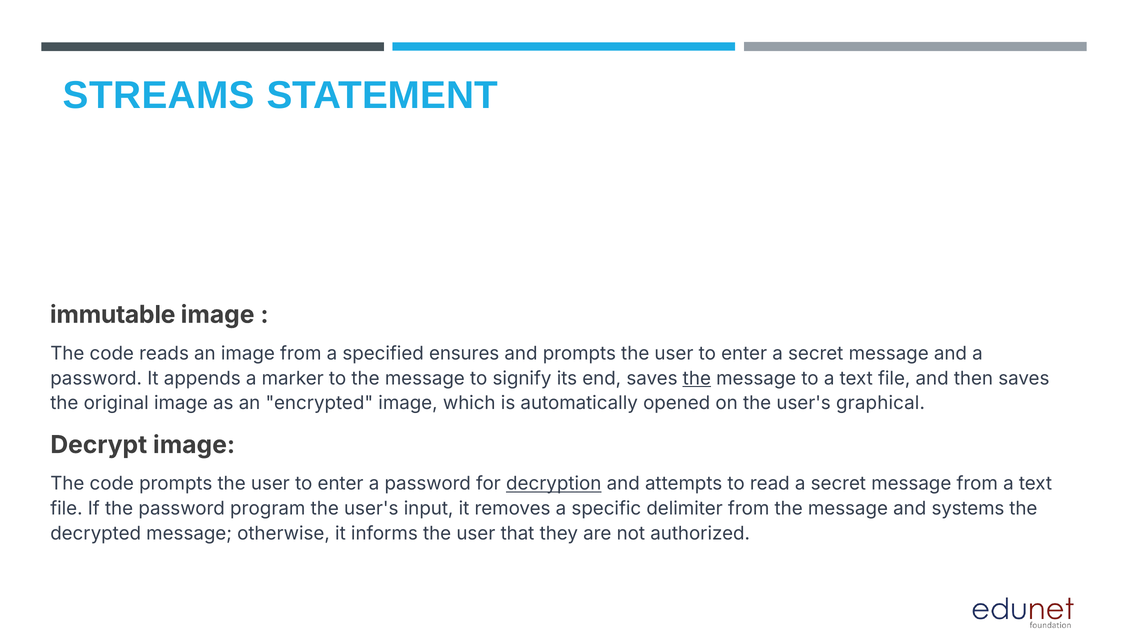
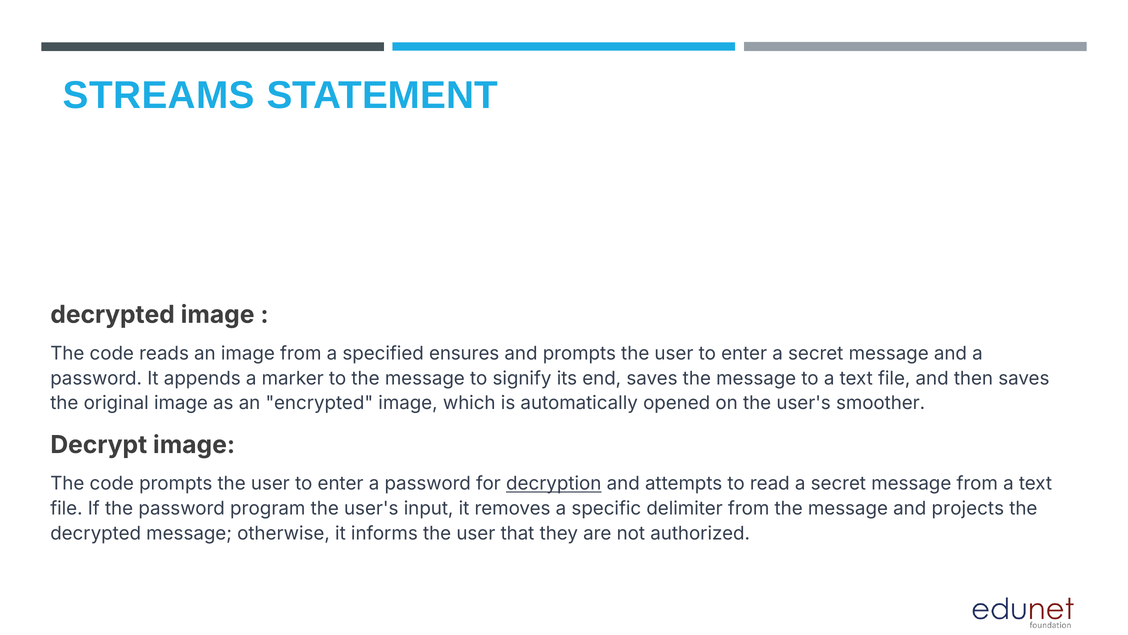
immutable at (113, 314): immutable -> decrypted
the at (697, 378) underline: present -> none
graphical: graphical -> smoother
systems: systems -> projects
